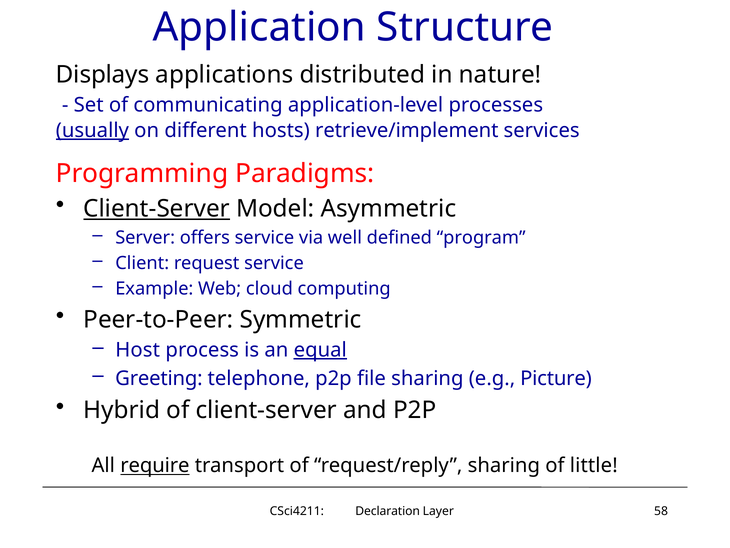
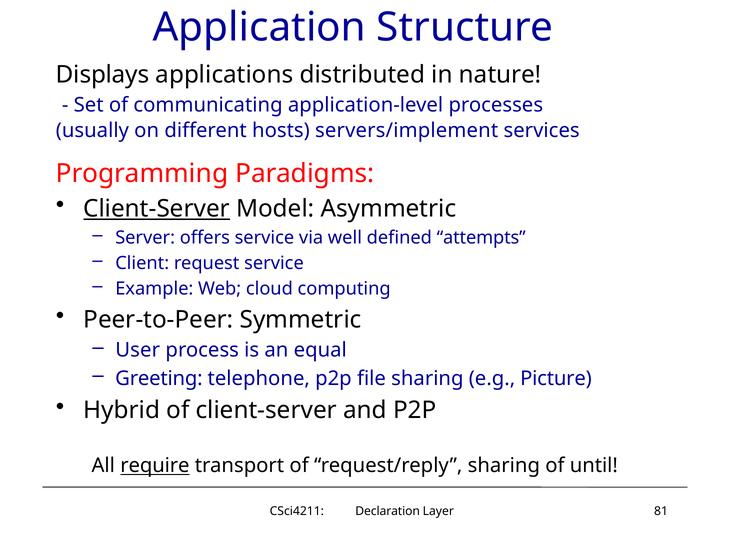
usually underline: present -> none
retrieve/implement: retrieve/implement -> servers/implement
program: program -> attempts
Host: Host -> User
equal underline: present -> none
little: little -> until
58: 58 -> 81
